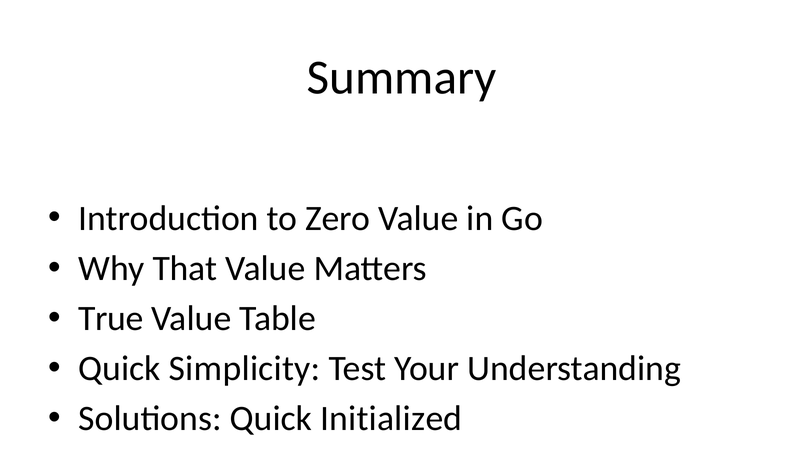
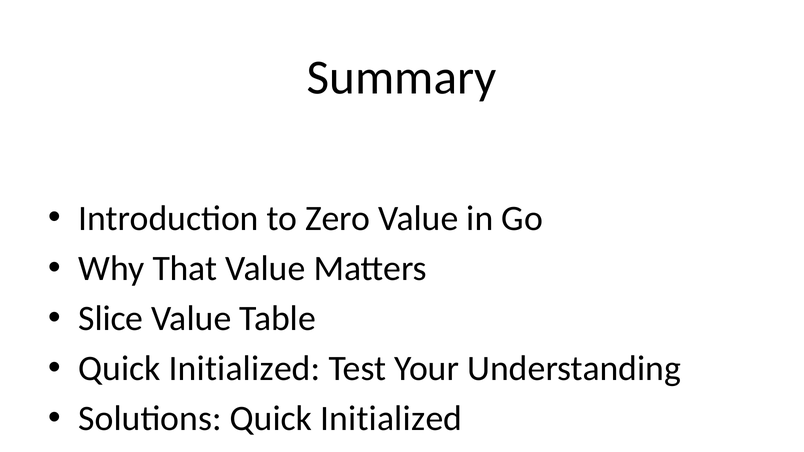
True: True -> Slice
Simplicity at (245, 369): Simplicity -> Initialized
